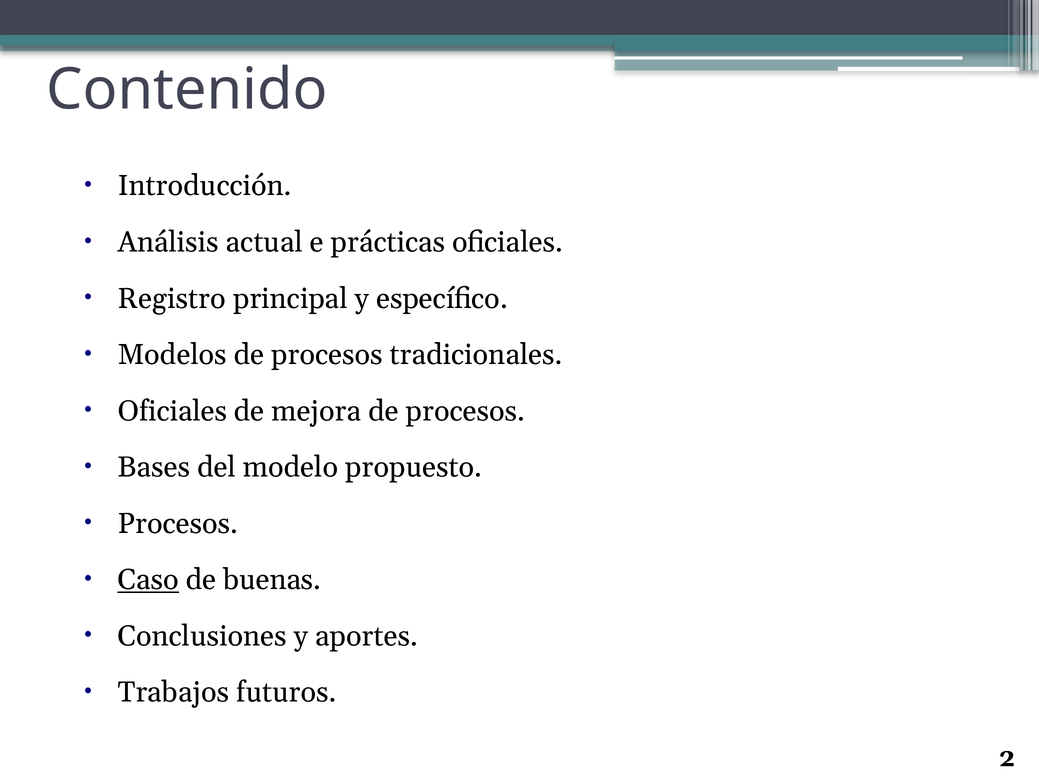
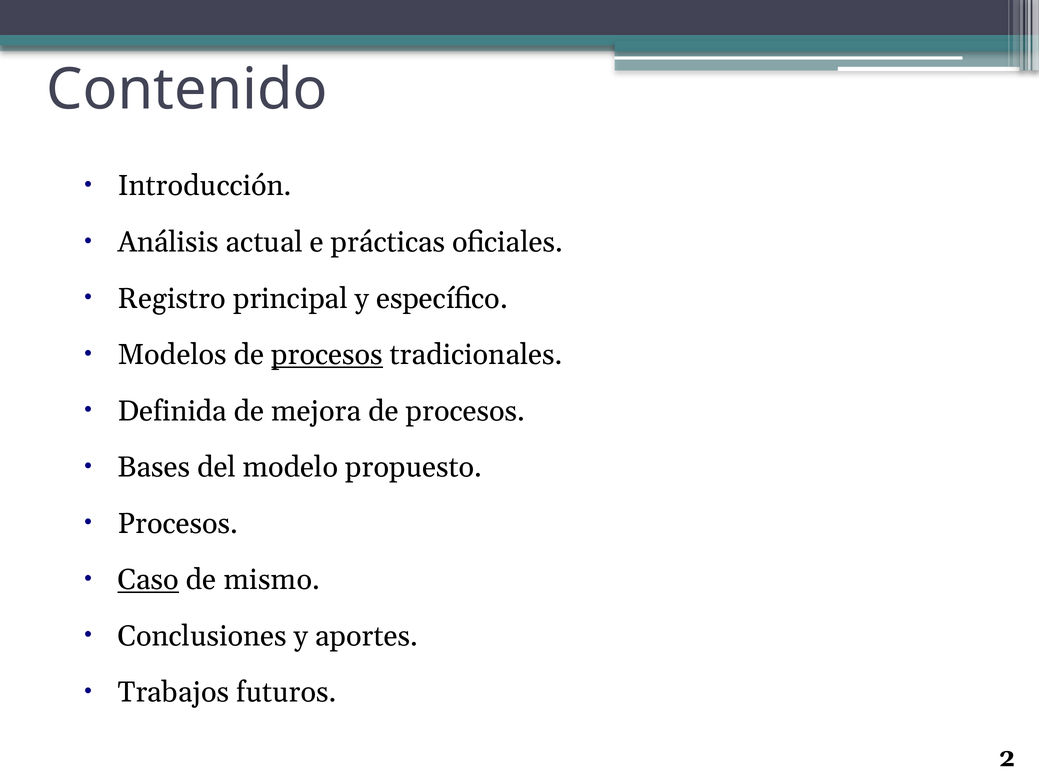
procesos at (327, 355) underline: none -> present
Oficiales at (172, 411): Oficiales -> Definida
buenas: buenas -> mismo
